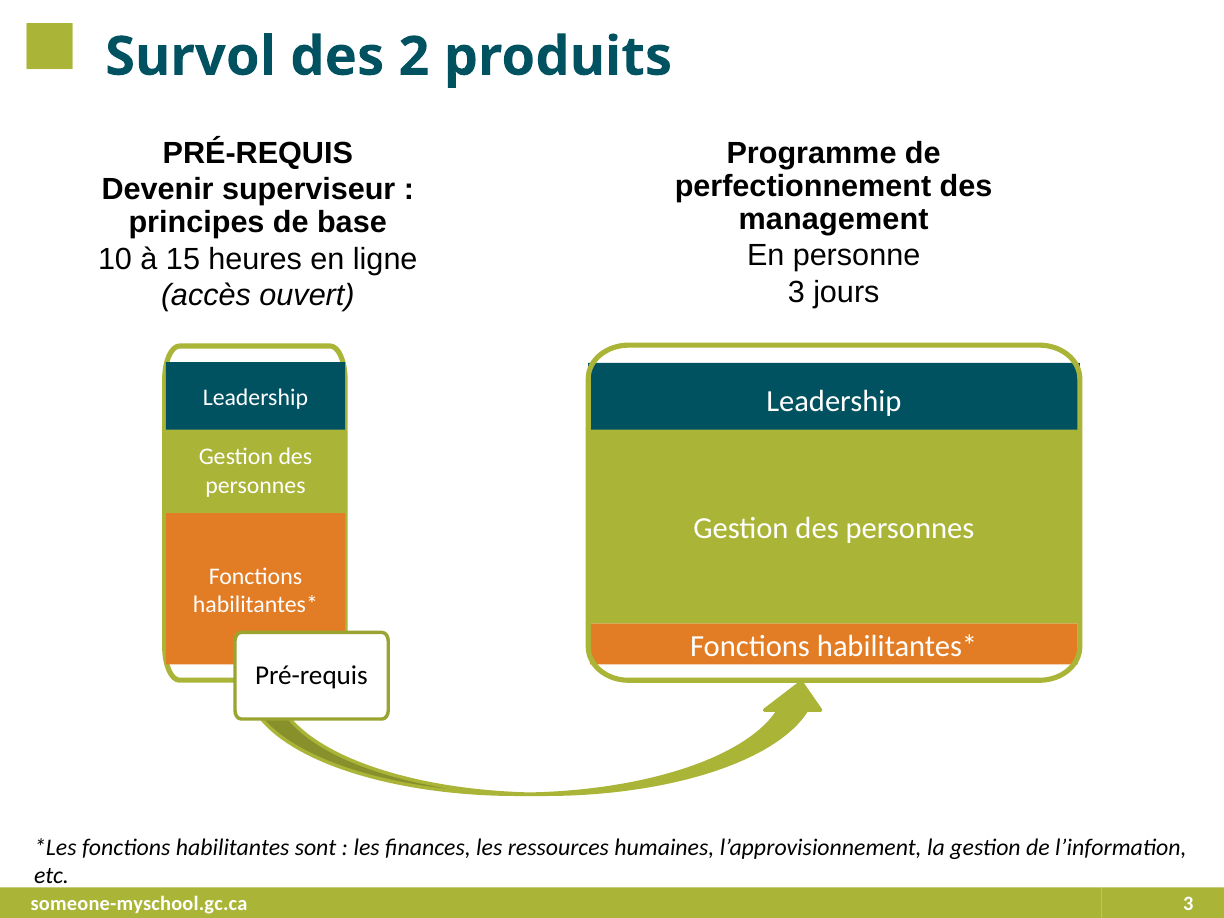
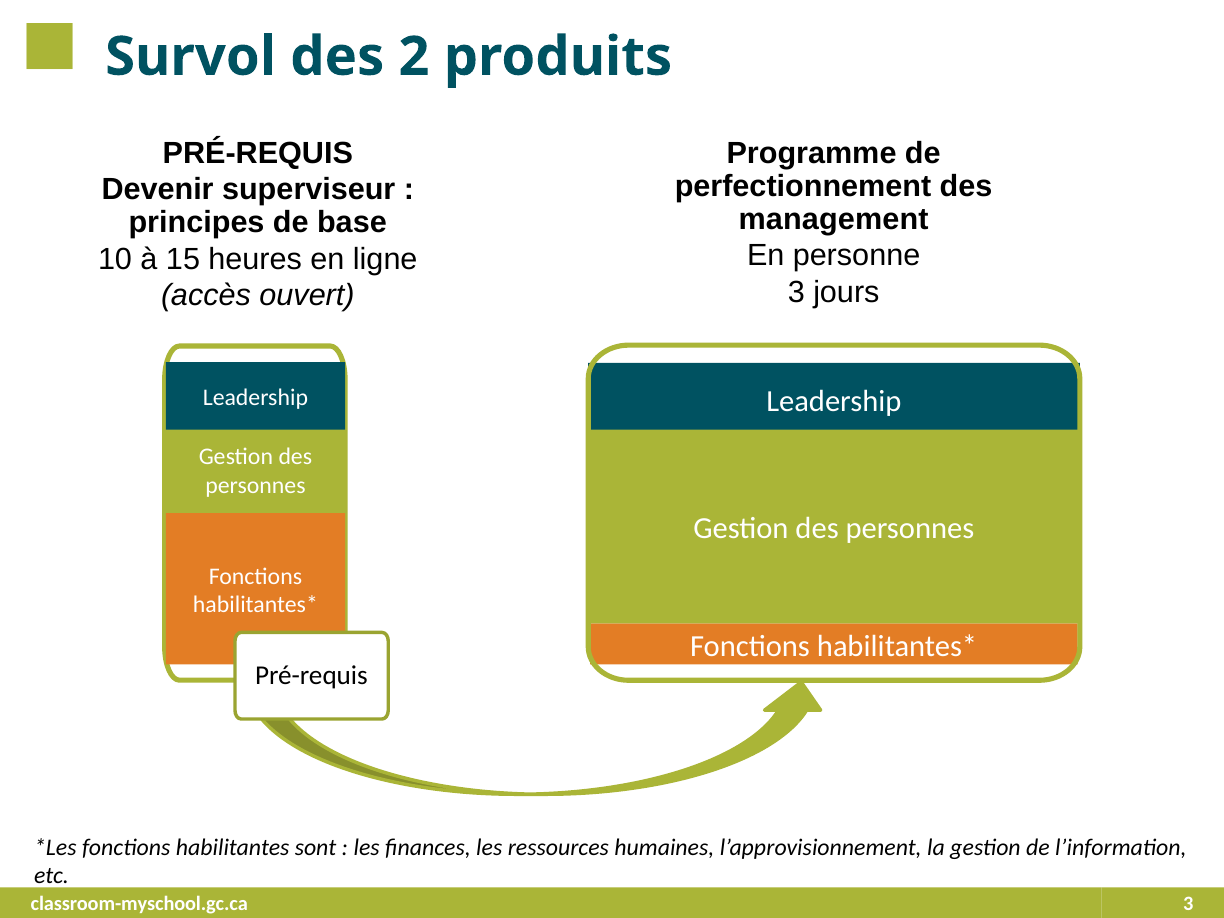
someone-myschool.gc.ca: someone-myschool.gc.ca -> classroom-myschool.gc.ca
